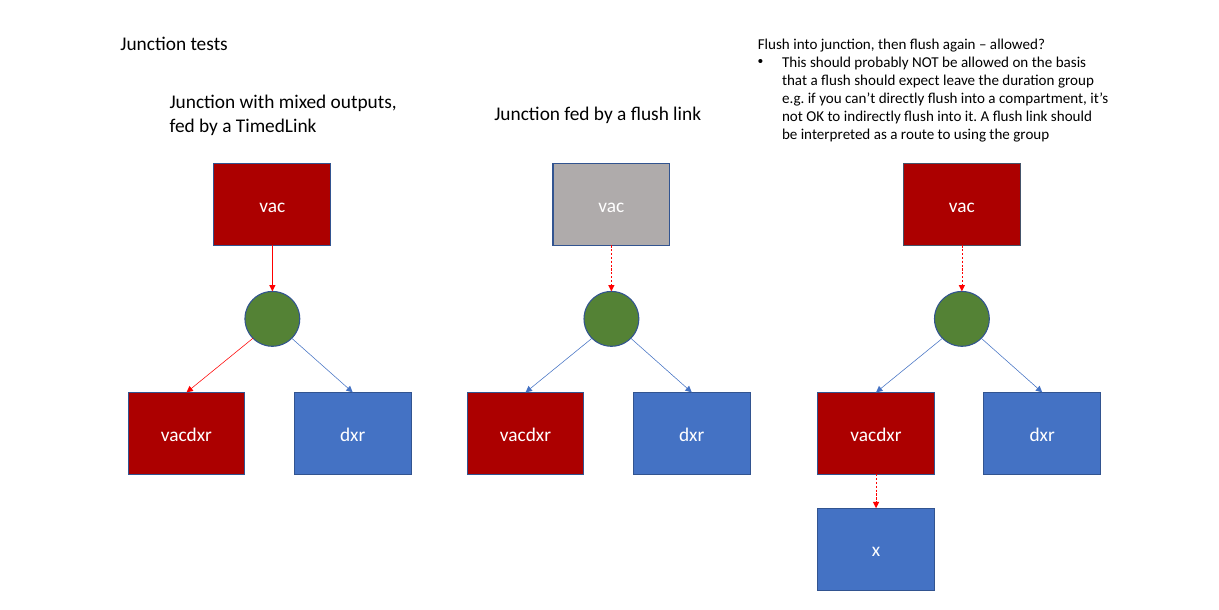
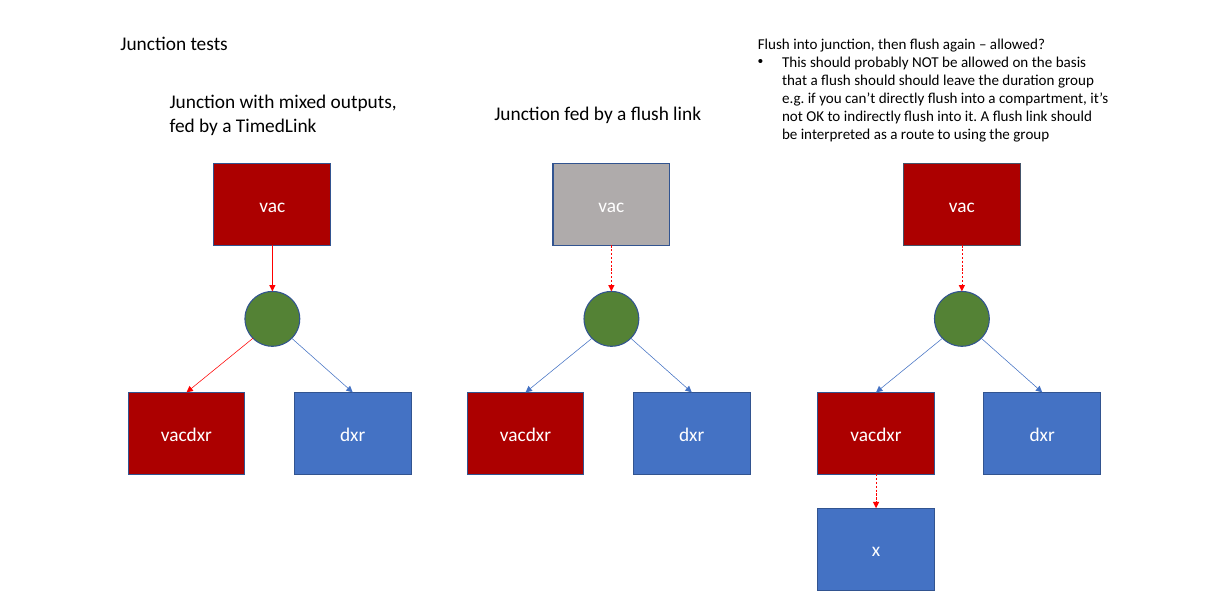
should expect: expect -> should
